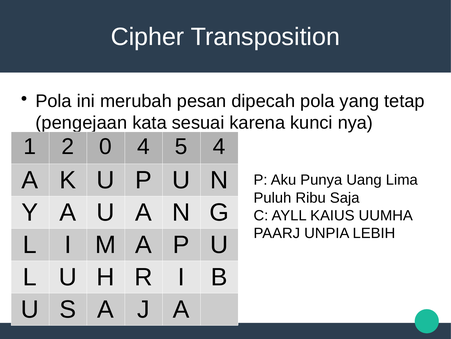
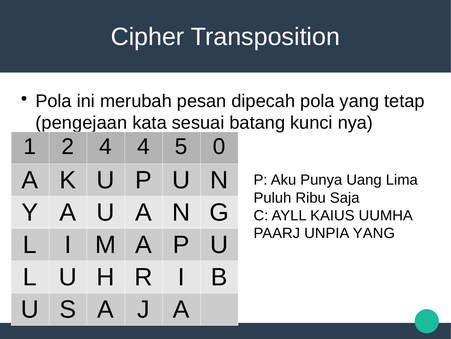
karena: karena -> batang
2 0: 0 -> 4
5 4: 4 -> 0
UNPIA LEBIH: LEBIH -> YANG
